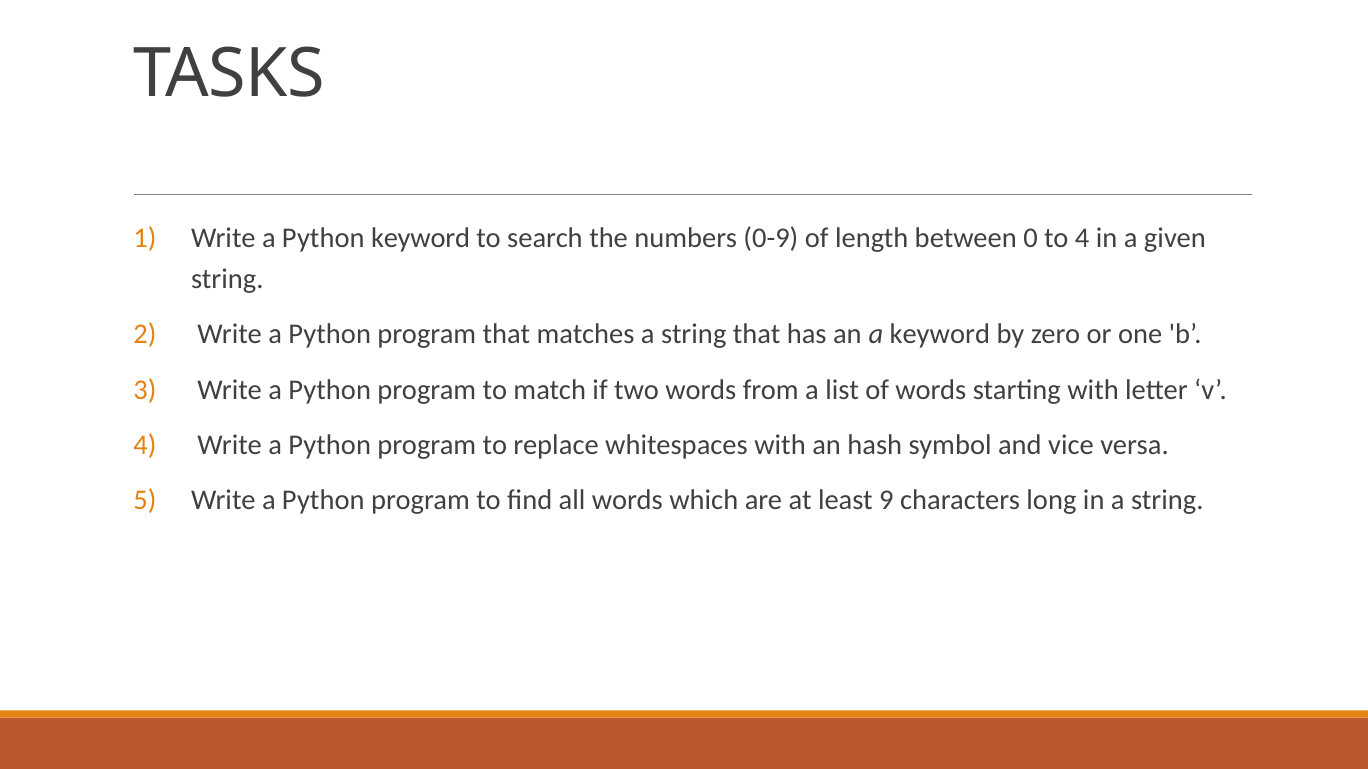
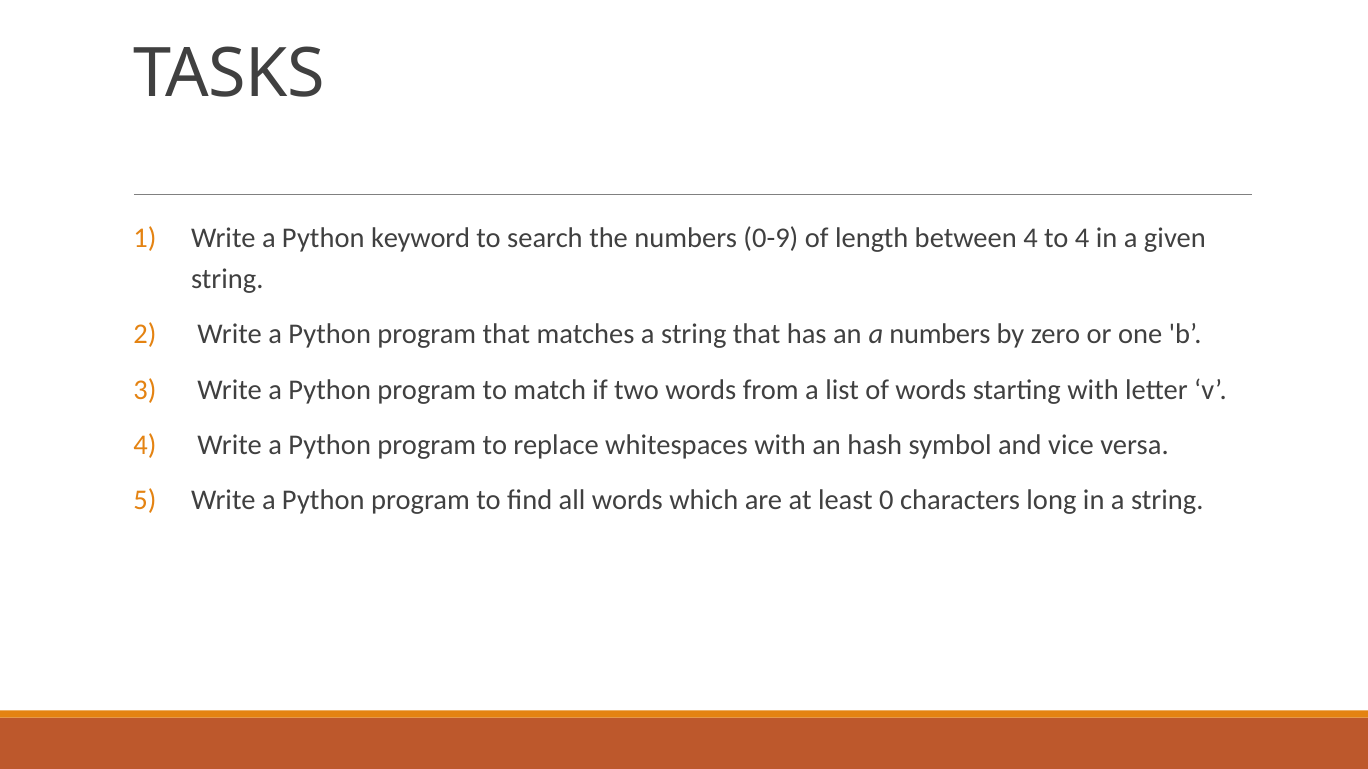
between 0: 0 -> 4
a keyword: keyword -> numbers
9: 9 -> 0
